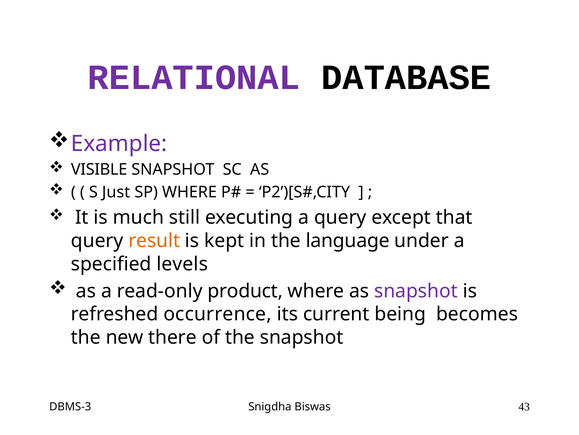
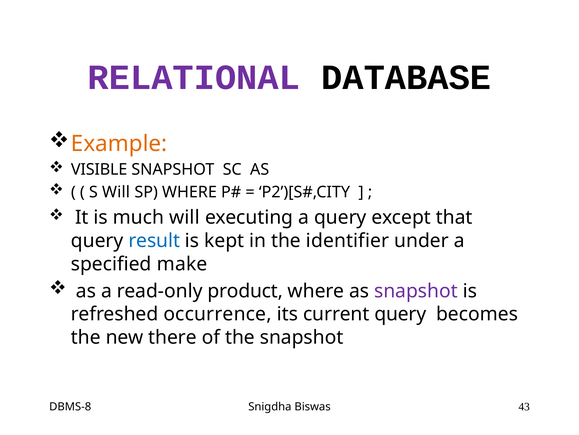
Example colour: purple -> orange
S Just: Just -> Will
much still: still -> will
result colour: orange -> blue
language: language -> identifier
levels: levels -> make
current being: being -> query
DBMS-3: DBMS-3 -> DBMS-8
